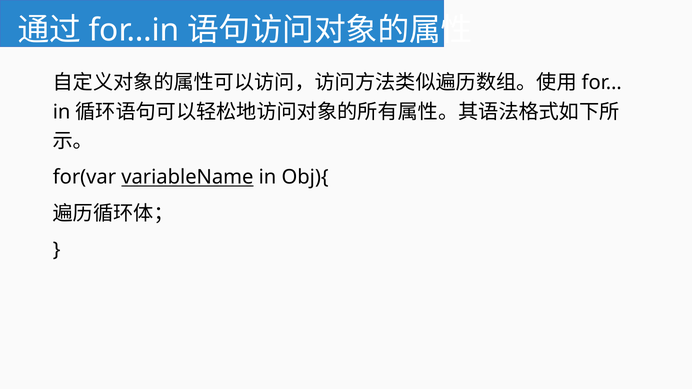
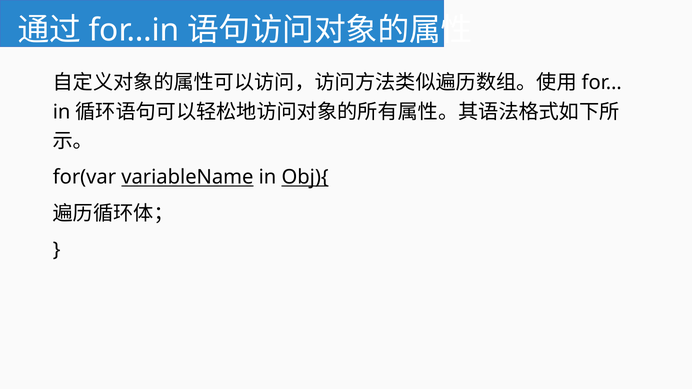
Obj){ underline: none -> present
